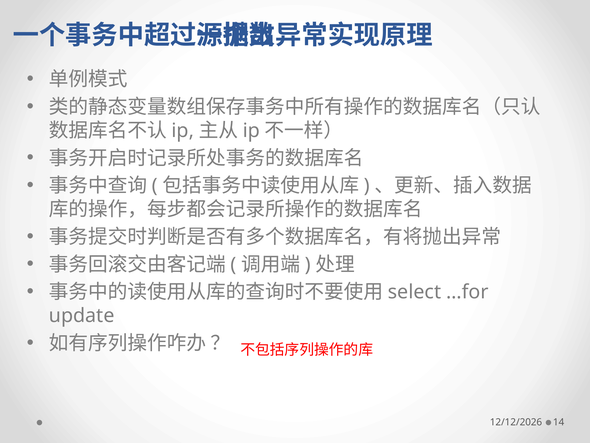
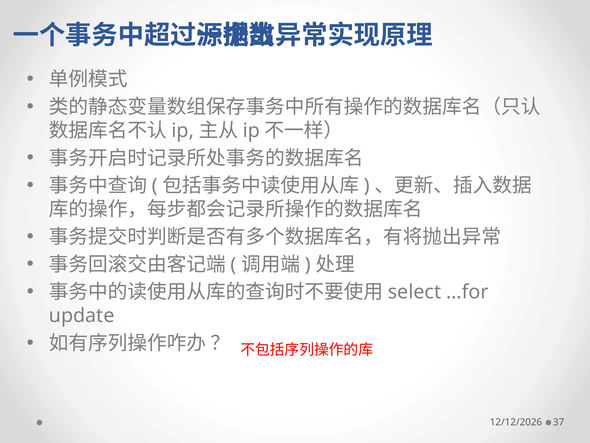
14: 14 -> 37
